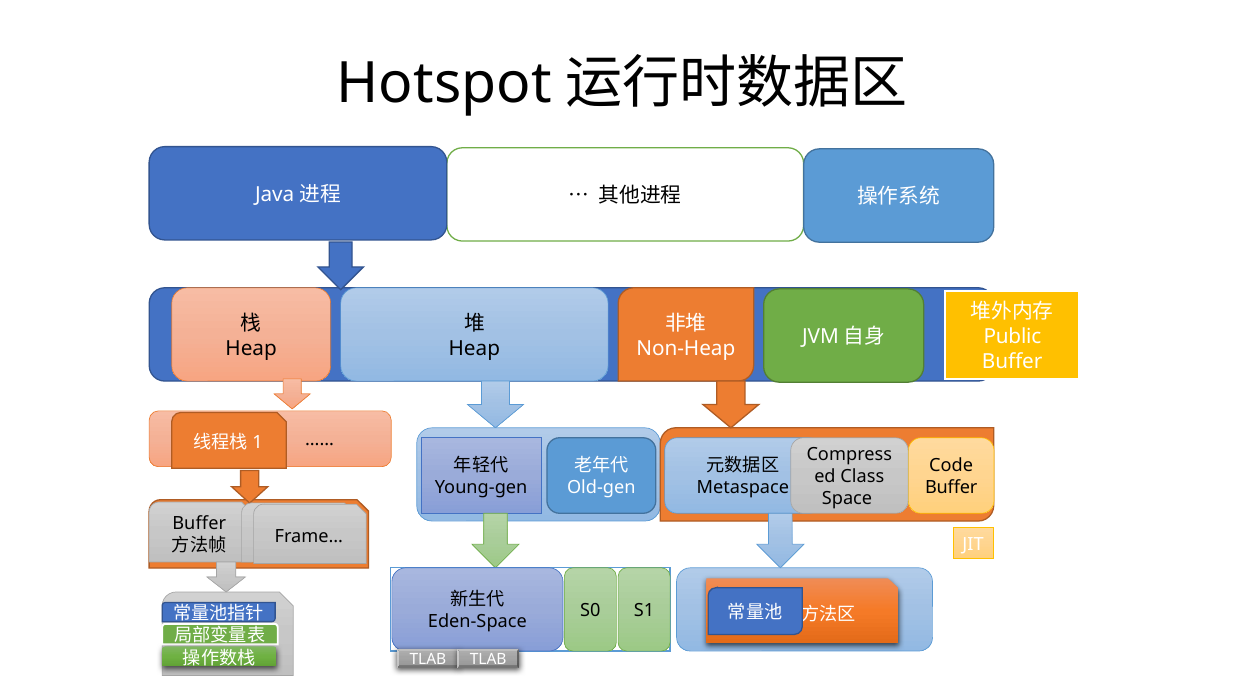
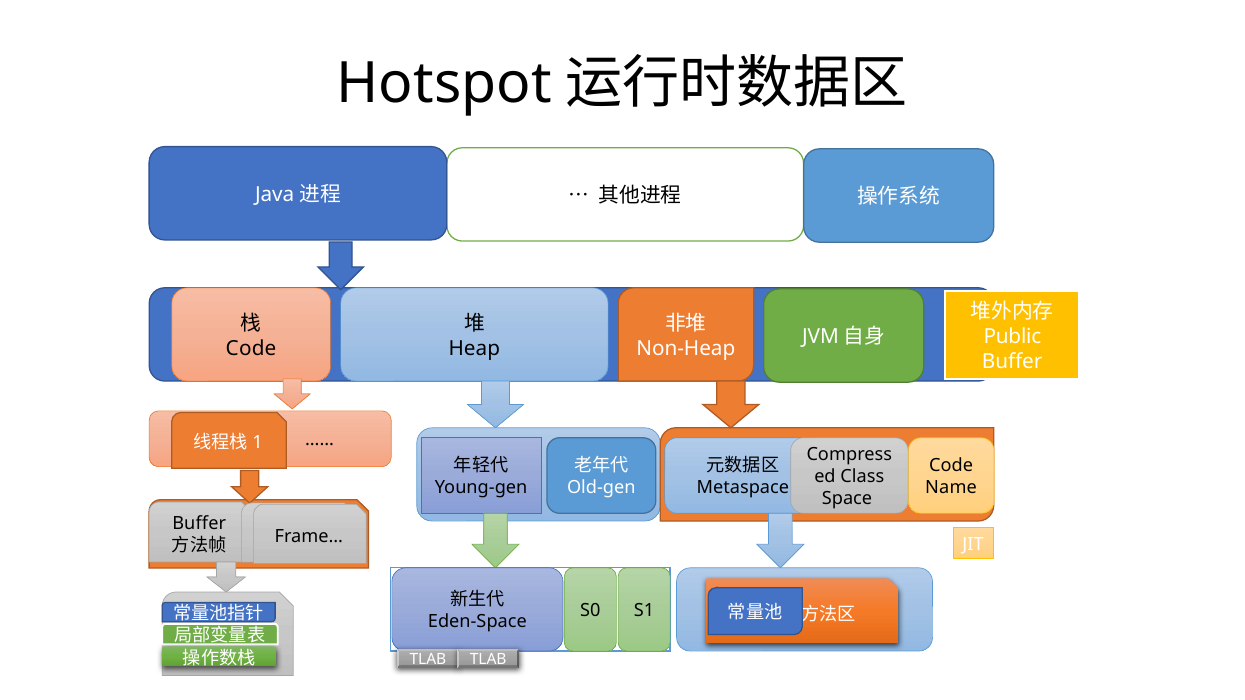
Heap at (251, 348): Heap -> Code
Buffer at (951, 488): Buffer -> Name
